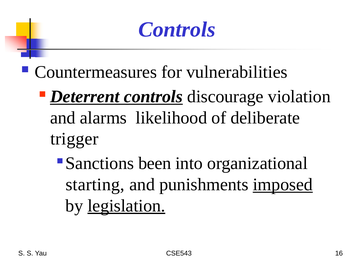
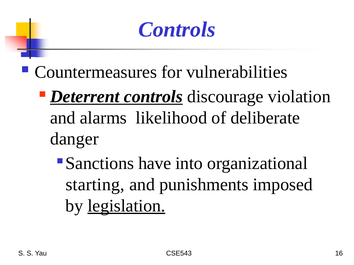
trigger: trigger -> danger
been: been -> have
imposed underline: present -> none
